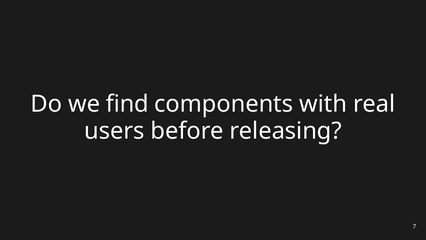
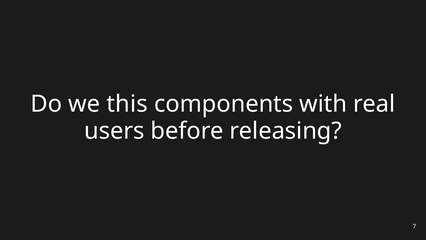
find: find -> this
